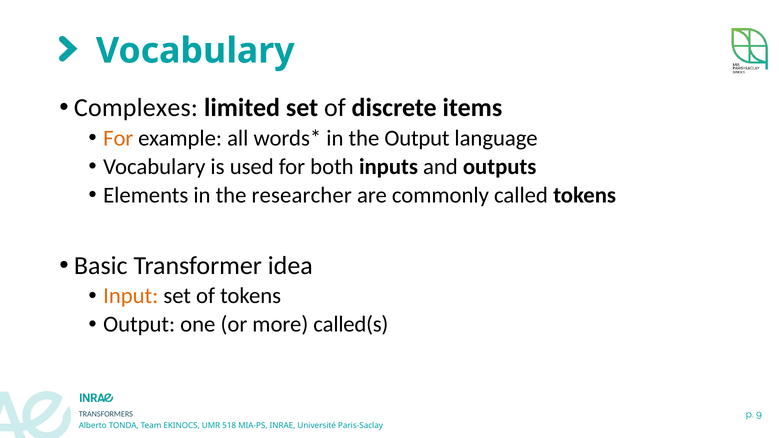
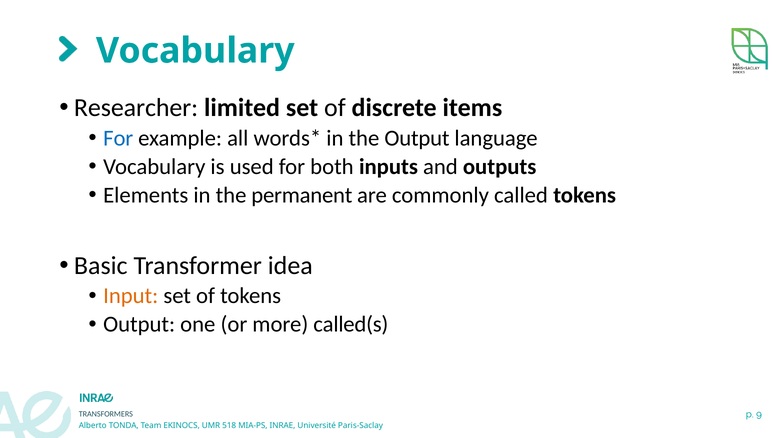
Complexes: Complexes -> Researcher
For at (118, 138) colour: orange -> blue
researcher: researcher -> permanent
